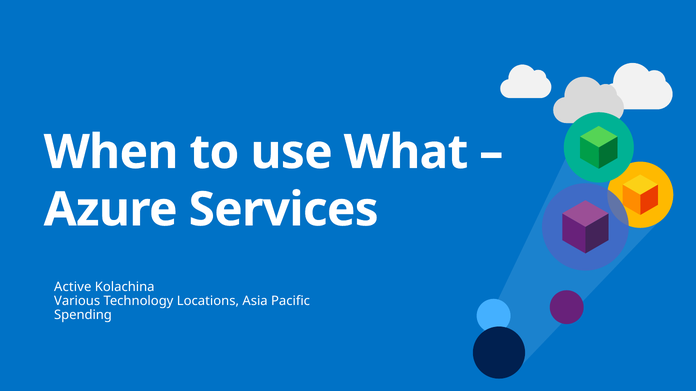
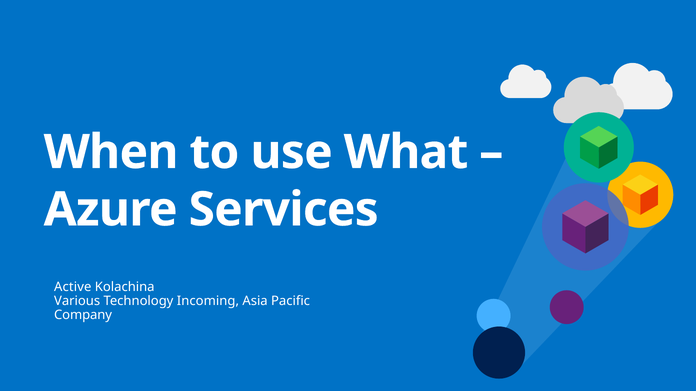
Locations: Locations -> Incoming
Spending: Spending -> Company
